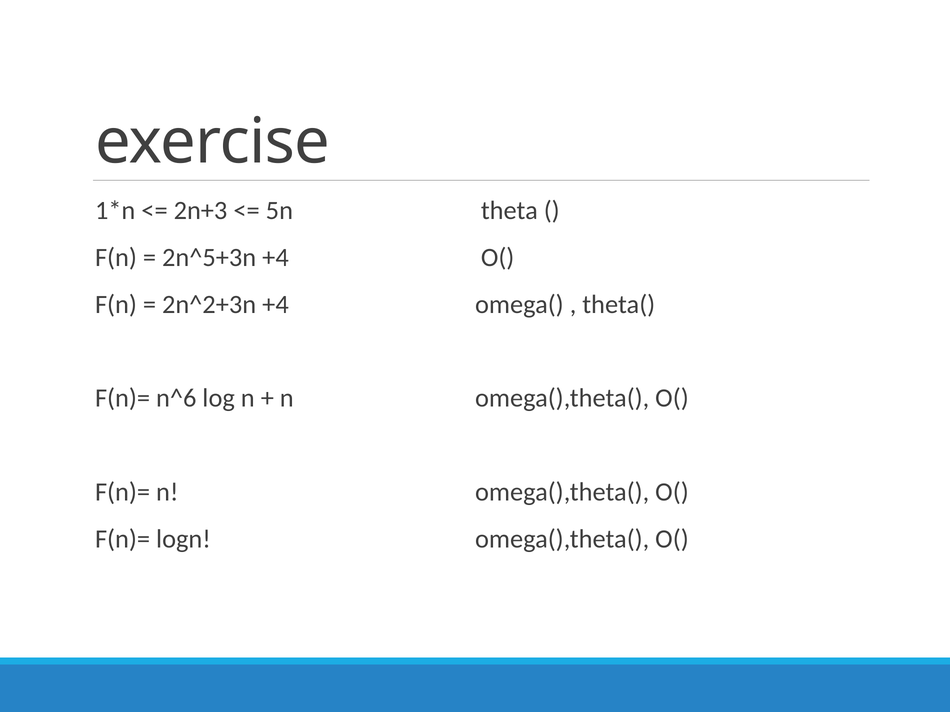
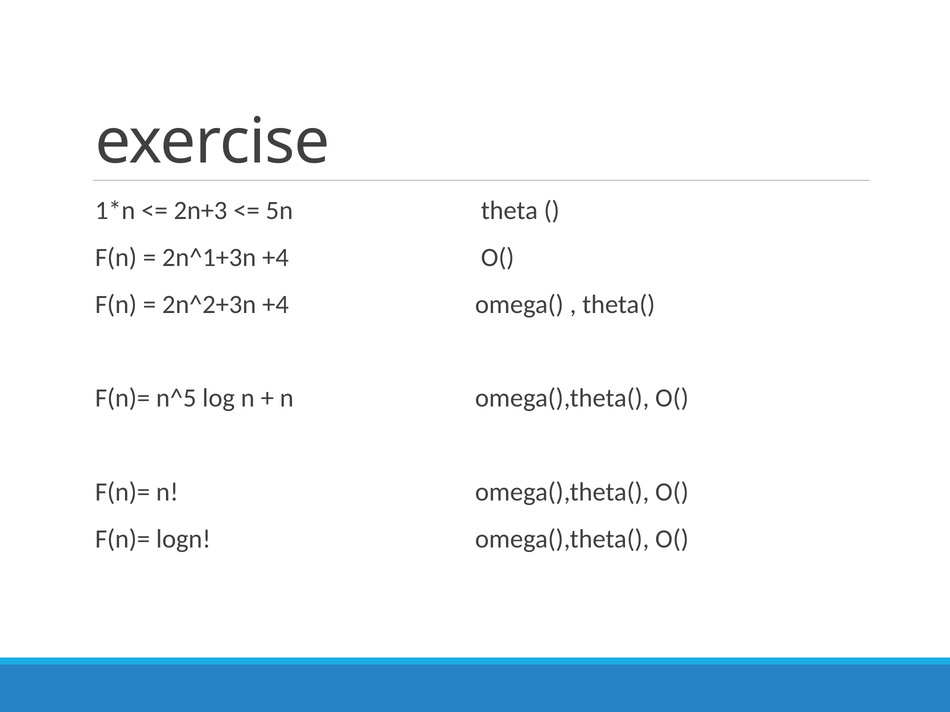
2n^5+3n: 2n^5+3n -> 2n^1+3n
n^6: n^6 -> n^5
